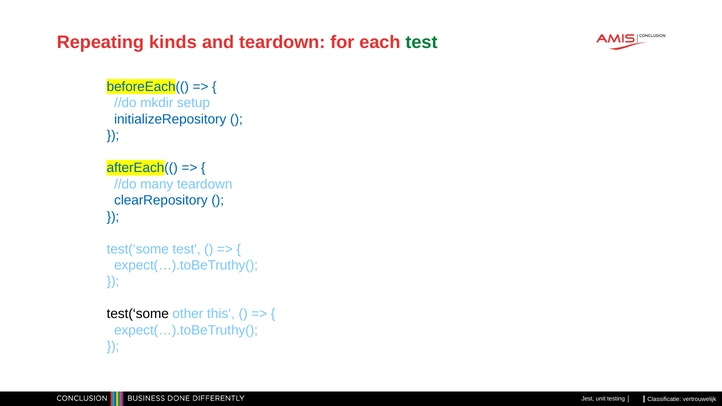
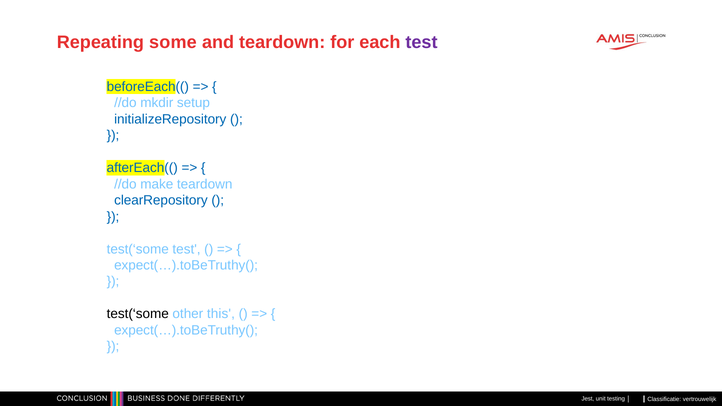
kinds: kinds -> some
test at (421, 42) colour: green -> purple
many: many -> make
